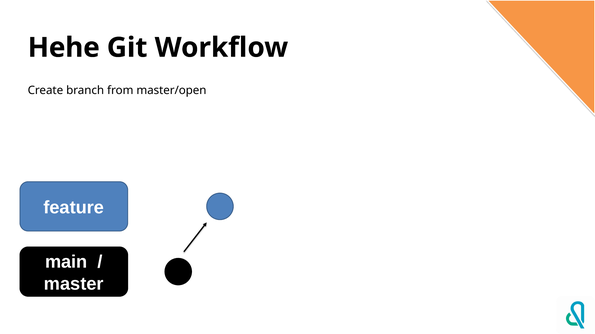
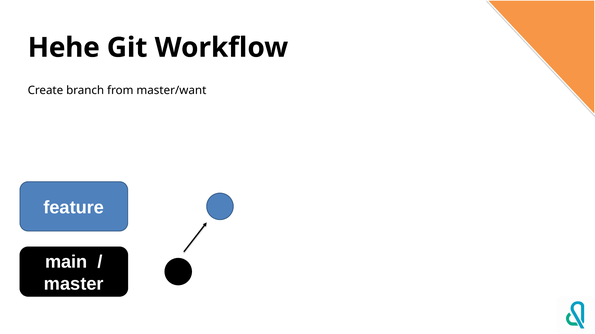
master/open: master/open -> master/want
